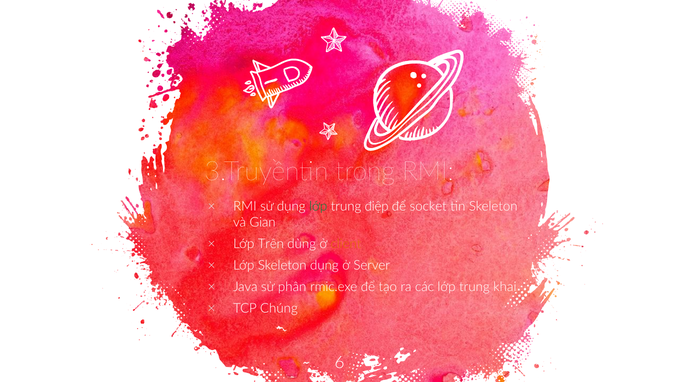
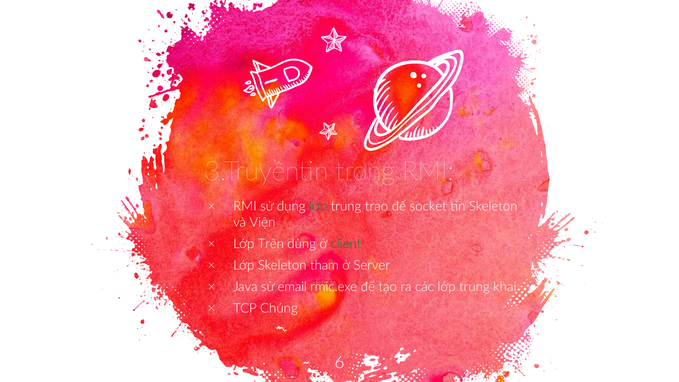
điệp: điệp -> trao
Gian: Gian -> Viện
client colour: orange -> green
Skeleton dụng: dụng -> tham
phân: phân -> email
